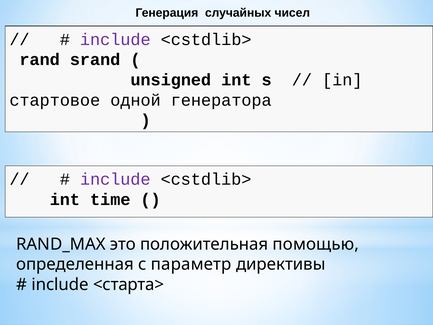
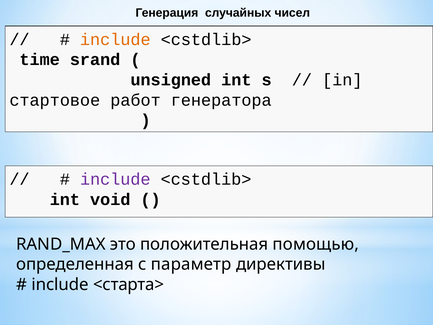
include at (115, 39) colour: purple -> orange
rand: rand -> time
одной: одной -> работ
time: time -> void
